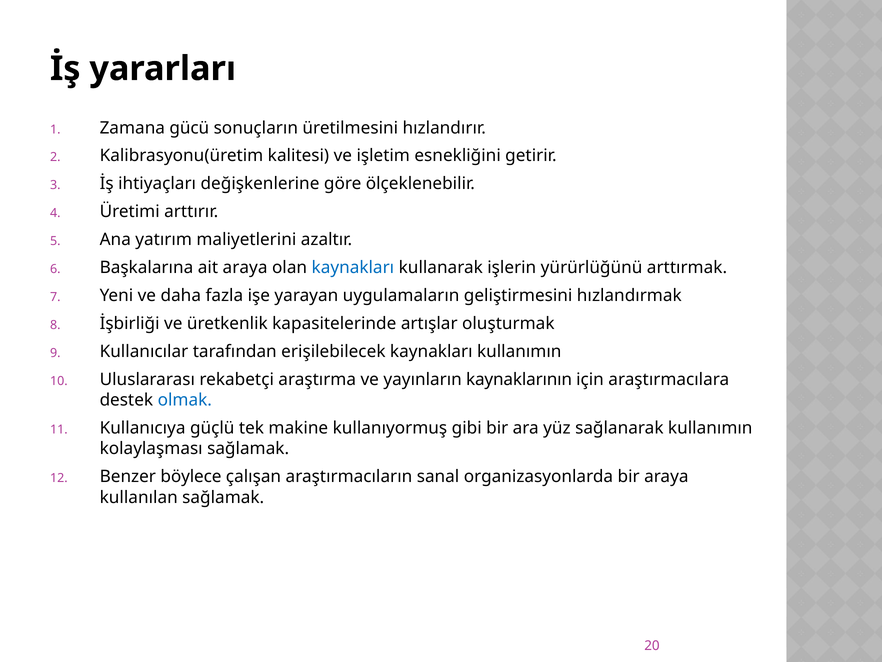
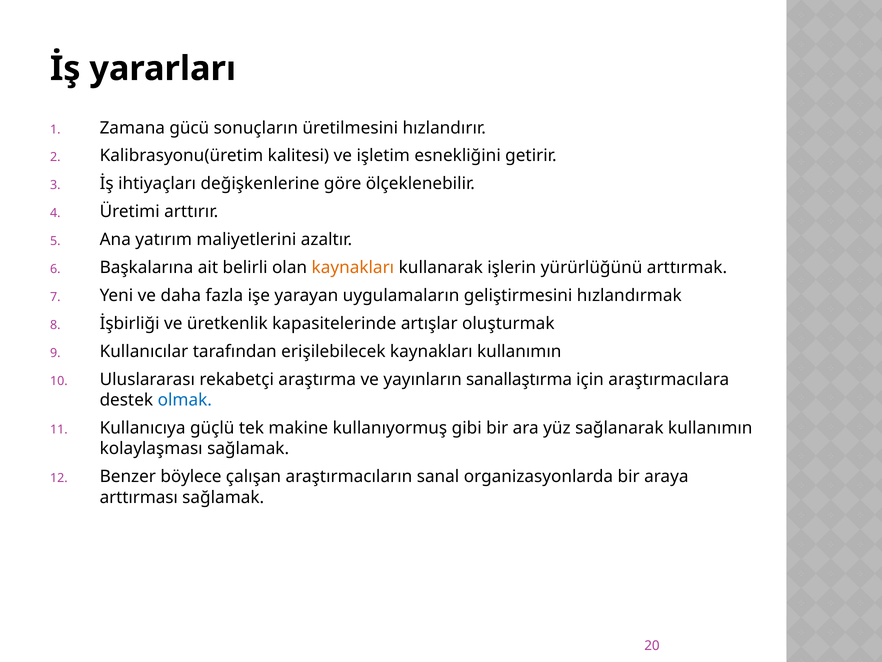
ait araya: araya -> belirli
kaynakları at (353, 268) colour: blue -> orange
kaynaklarının: kaynaklarının -> sanallaştırma
kullanılan: kullanılan -> arttırması
